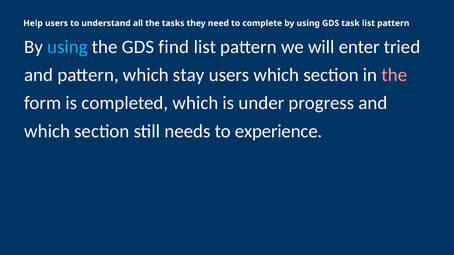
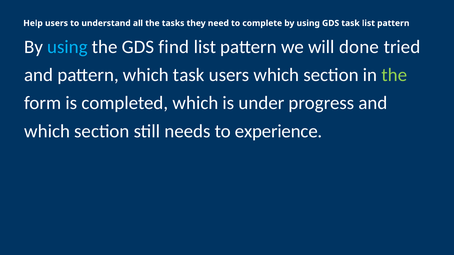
enter: enter -> done
which stay: stay -> task
the at (394, 75) colour: pink -> light green
